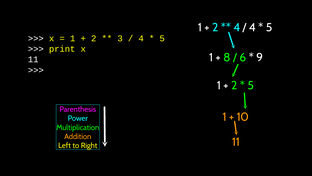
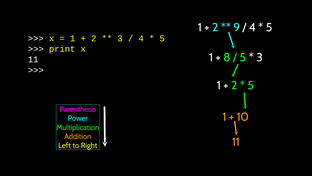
4 at (237, 28): 4 -> 9
6 at (243, 57): 6 -> 5
9 at (260, 57): 9 -> 3
